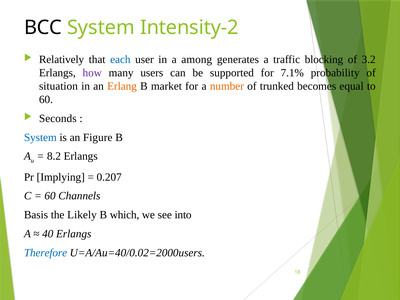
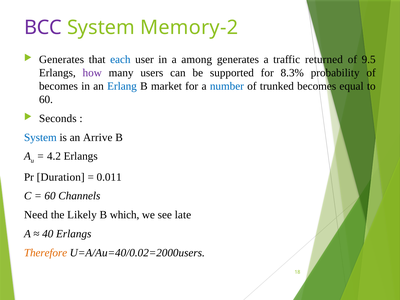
BCC colour: black -> purple
Intensity-2: Intensity-2 -> Memory-2
Relatively at (62, 59): Relatively -> Generates
blocking: blocking -> returned
3.2: 3.2 -> 9.5
7.1%: 7.1% -> 8.3%
situation at (58, 86): situation -> becomes
Erlang colour: orange -> blue
number colour: orange -> blue
Figure: Figure -> Arrive
8.2: 8.2 -> 4.2
Implying: Implying -> Duration
0.207: 0.207 -> 0.011
Basis: Basis -> Need
into: into -> late
Therefore colour: blue -> orange
